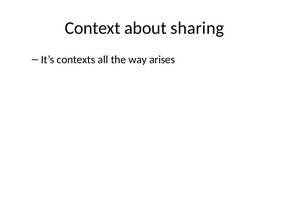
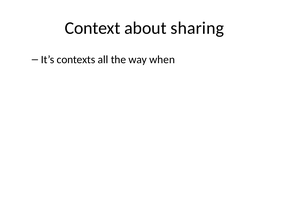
arises: arises -> when
